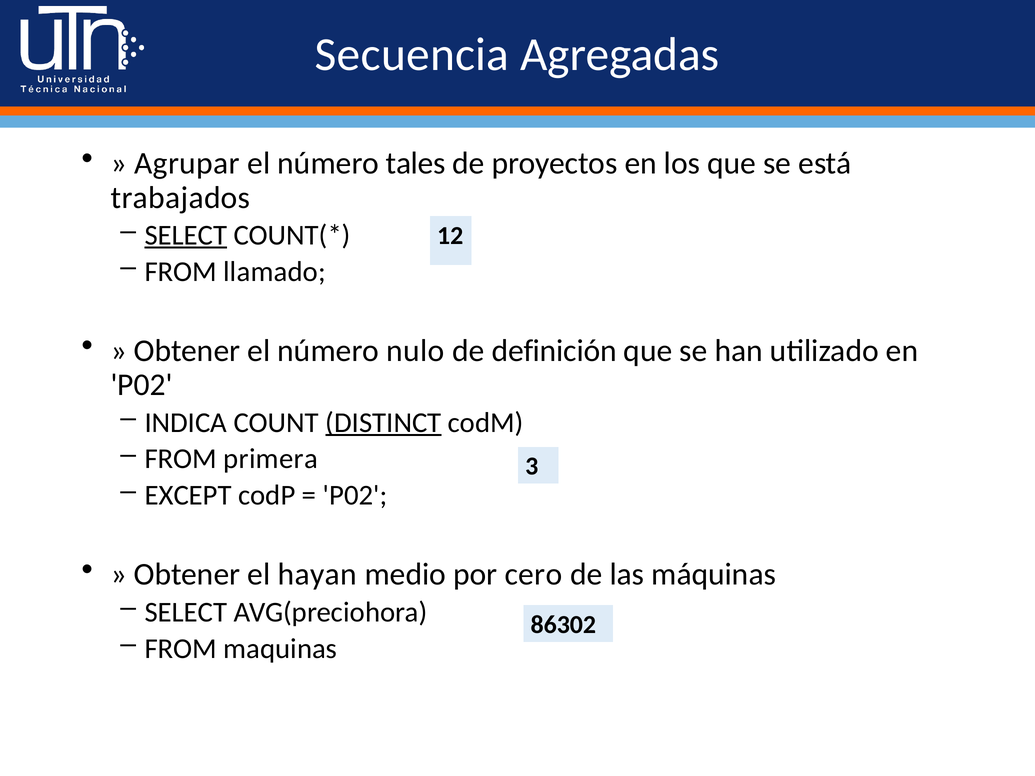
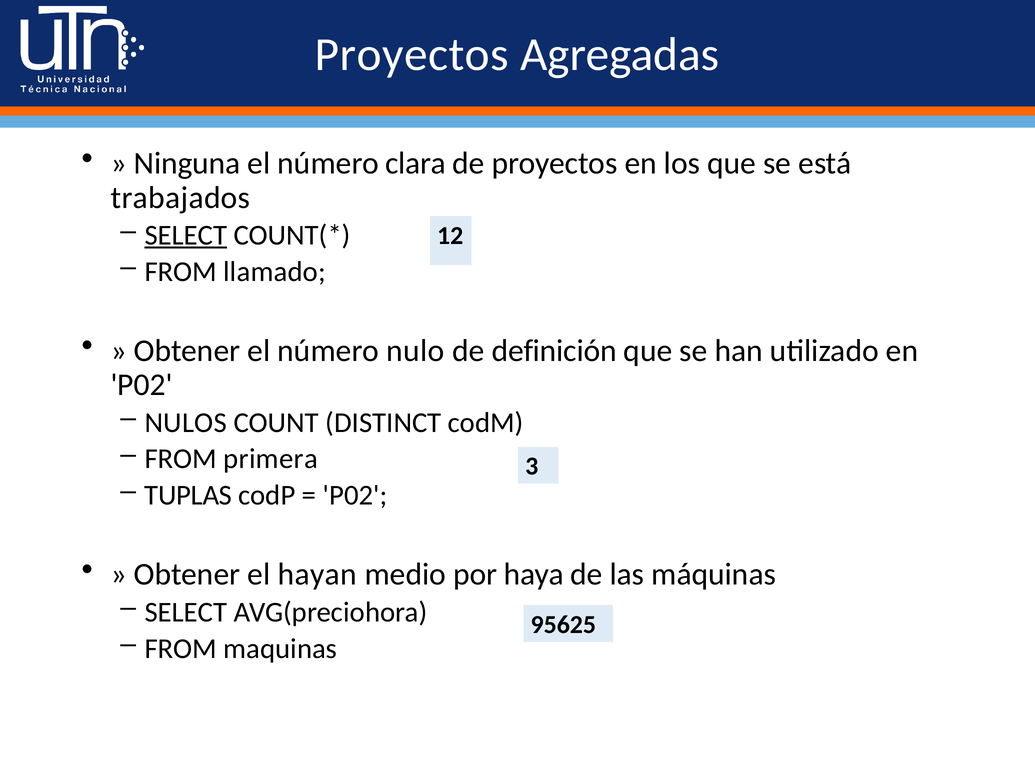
Secuencia at (412, 55): Secuencia -> Proyectos
Agrupar: Agrupar -> Ninguna
tales: tales -> clara
INDICA: INDICA -> NULOS
DISTINCT underline: present -> none
EXCEPT: EXCEPT -> TUPLAS
cero: cero -> haya
86302: 86302 -> 95625
